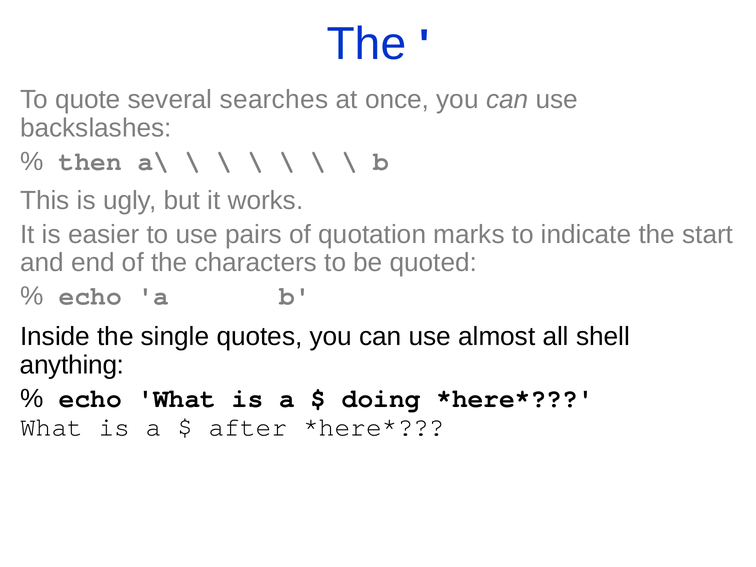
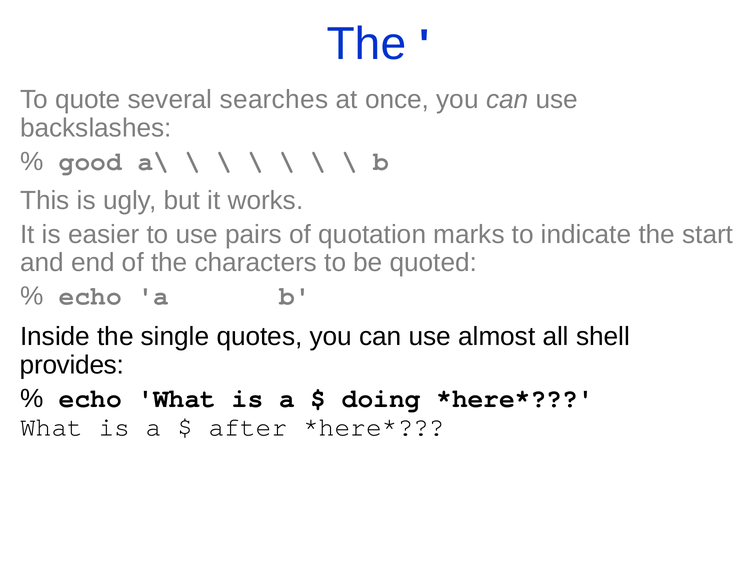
then: then -> good
anything: anything -> provides
